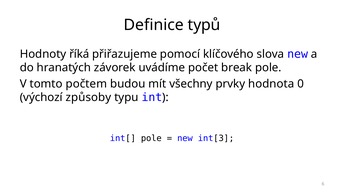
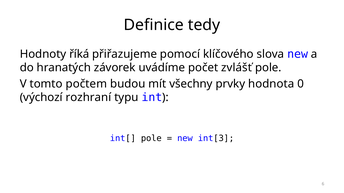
typů: typů -> tedy
break: break -> zvlášť
způsoby: způsoby -> rozhraní
